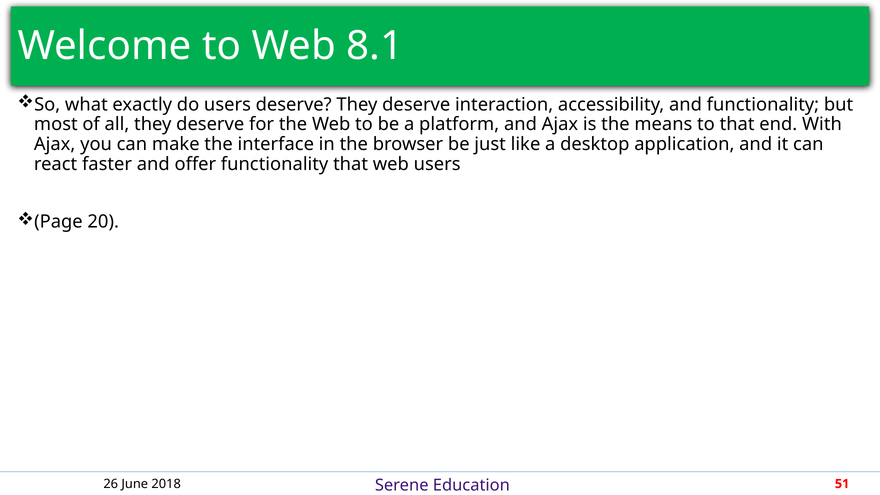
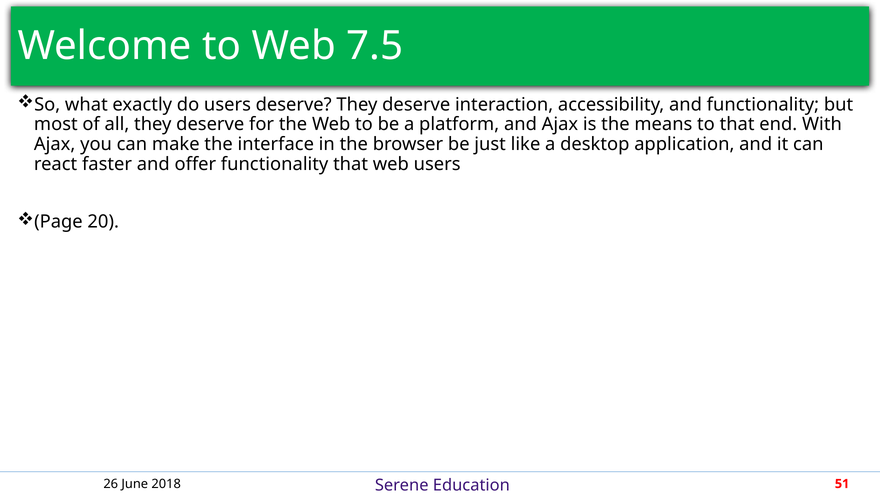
8.1: 8.1 -> 7.5
